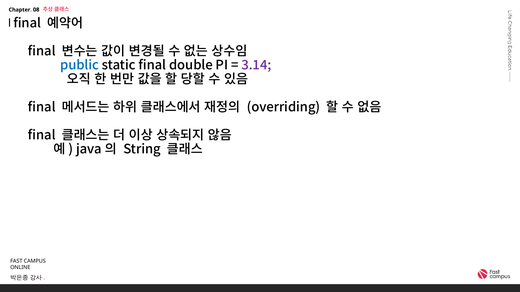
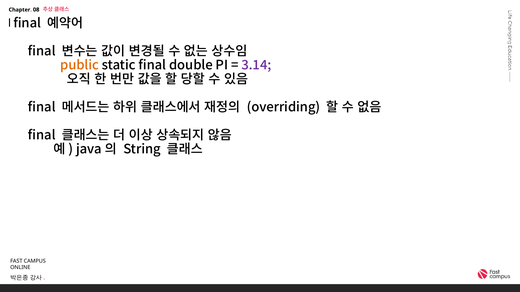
public colour: blue -> orange
